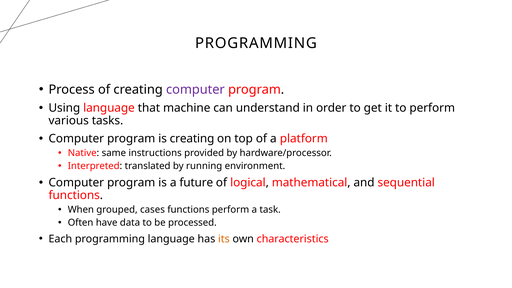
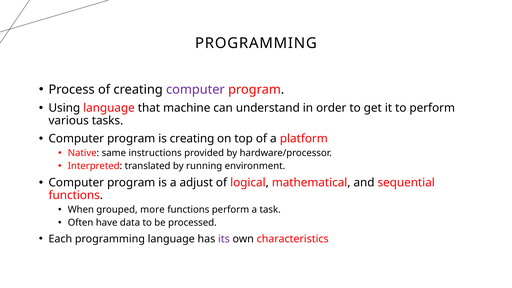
future: future -> adjust
cases: cases -> more
its colour: orange -> purple
